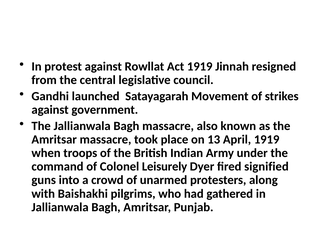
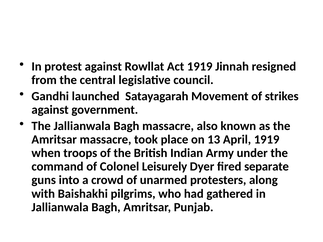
signified: signified -> separate
